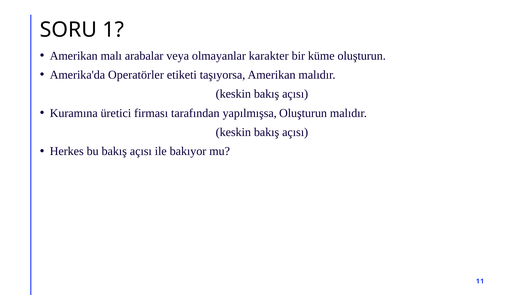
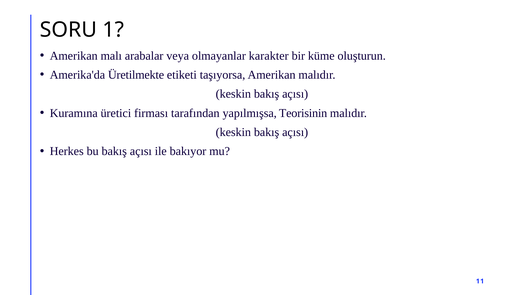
Operatörler: Operatörler -> Üretilmekte
yapılmışsa Oluşturun: Oluşturun -> Teorisinin
